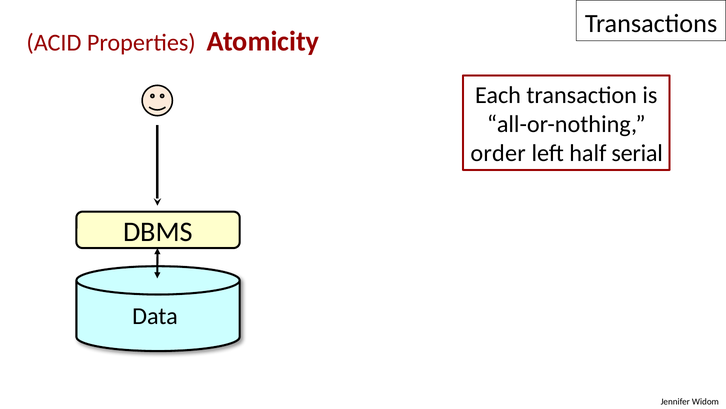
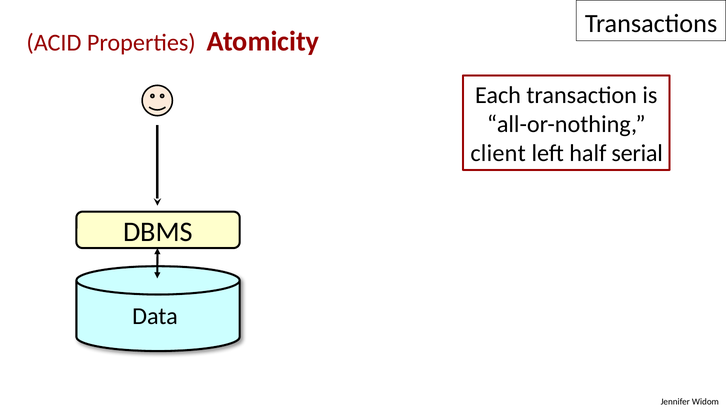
order: order -> client
